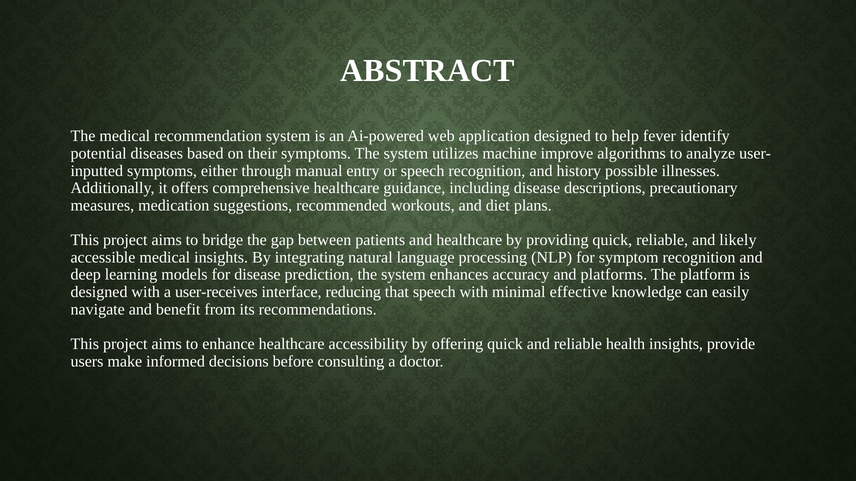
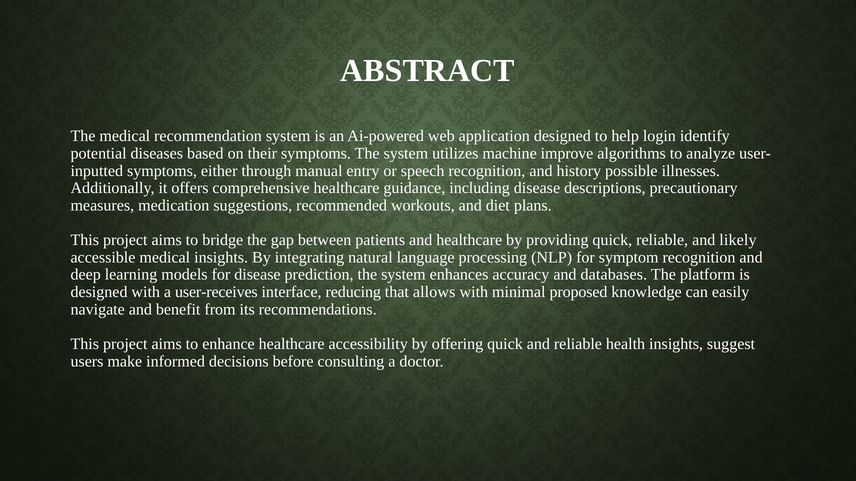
fever: fever -> login
platforms: platforms -> databases
that speech: speech -> allows
effective: effective -> proposed
provide: provide -> suggest
